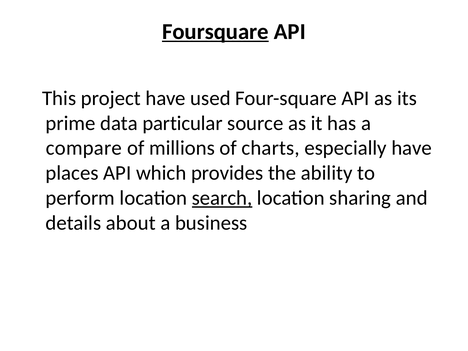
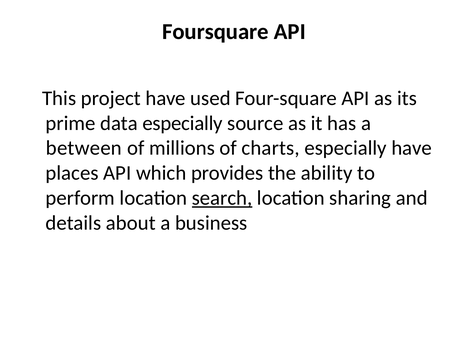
Foursquare underline: present -> none
data particular: particular -> especially
compare: compare -> between
